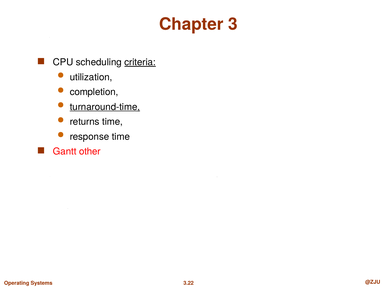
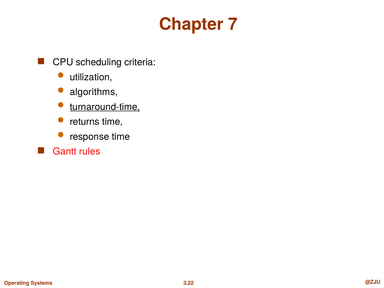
3: 3 -> 7
criteria underline: present -> none
completion: completion -> algorithms
other: other -> rules
